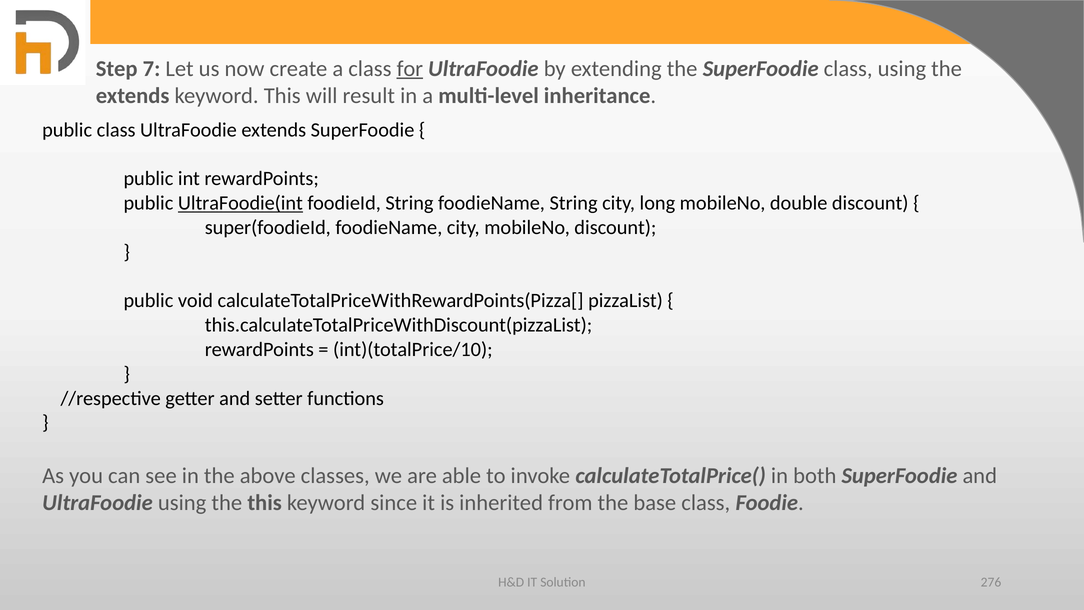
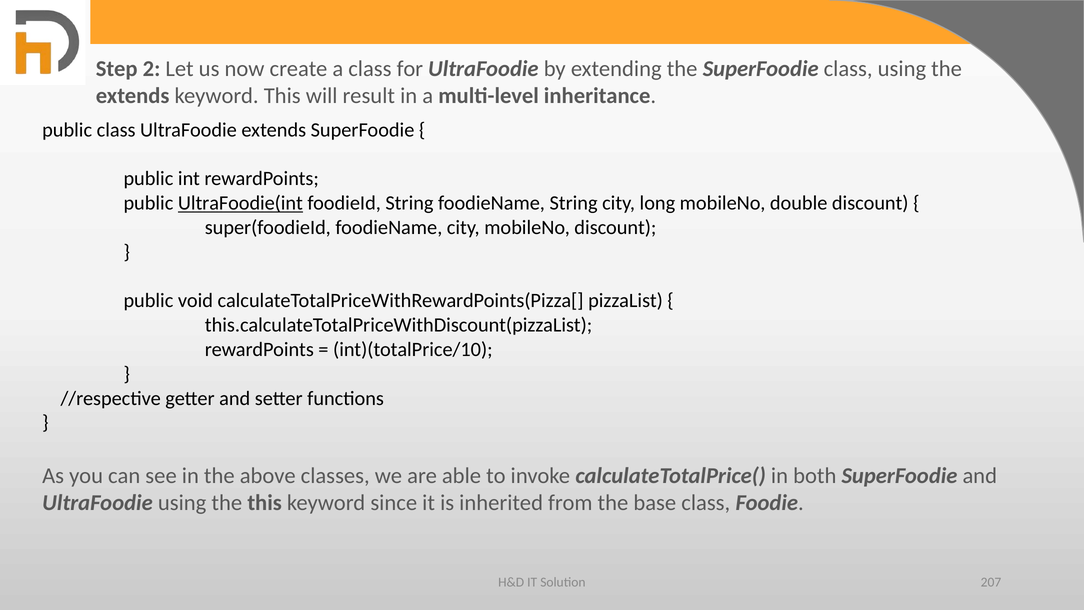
7: 7 -> 2
for underline: present -> none
276: 276 -> 207
